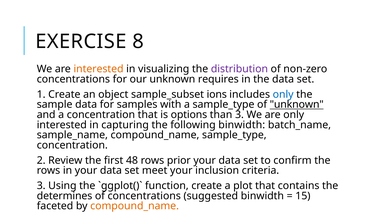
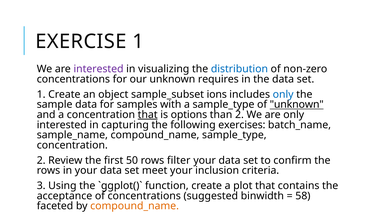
EXERCISE 8: 8 -> 1
interested at (99, 69) colour: orange -> purple
distribution colour: purple -> blue
that at (148, 115) underline: none -> present
than 3: 3 -> 2
following binwidth: binwidth -> exercises
48: 48 -> 50
prior: prior -> filter
determines: determines -> acceptance
15: 15 -> 58
